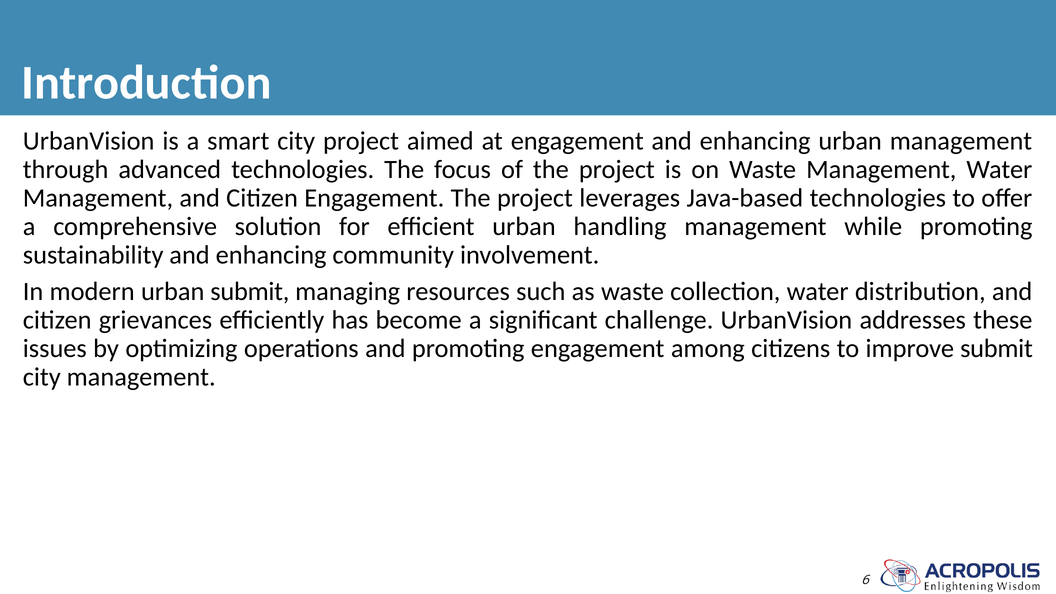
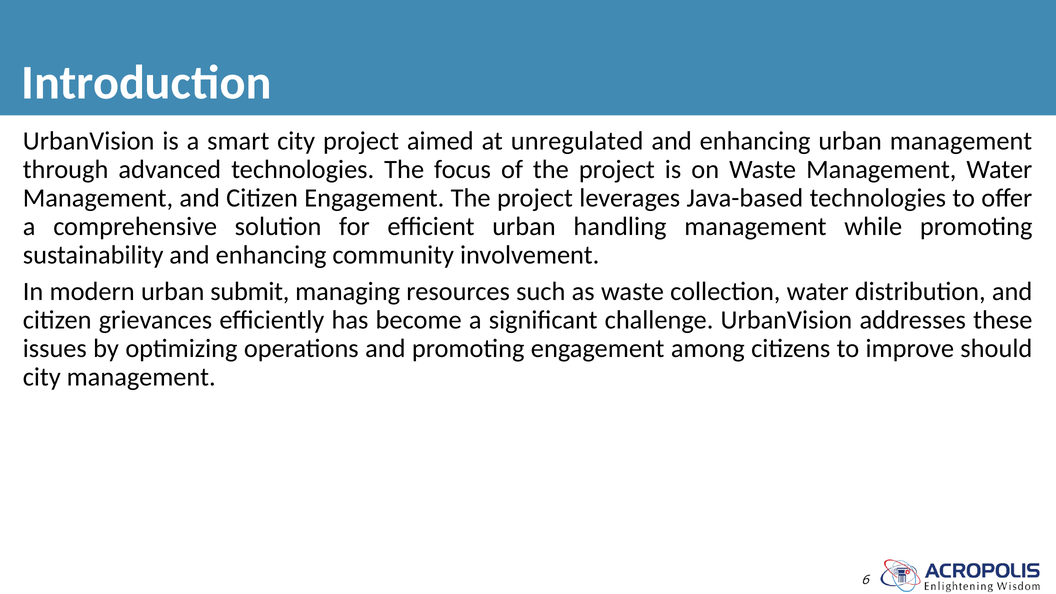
at engagement: engagement -> unregulated
improve submit: submit -> should
